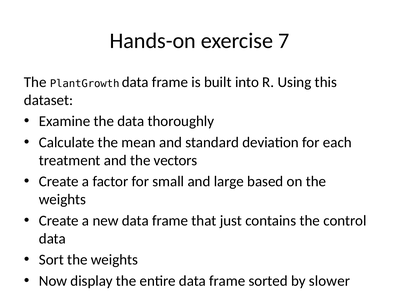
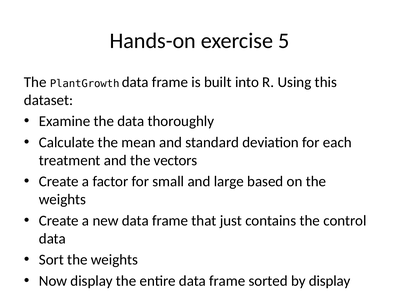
7: 7 -> 5
by slower: slower -> display
